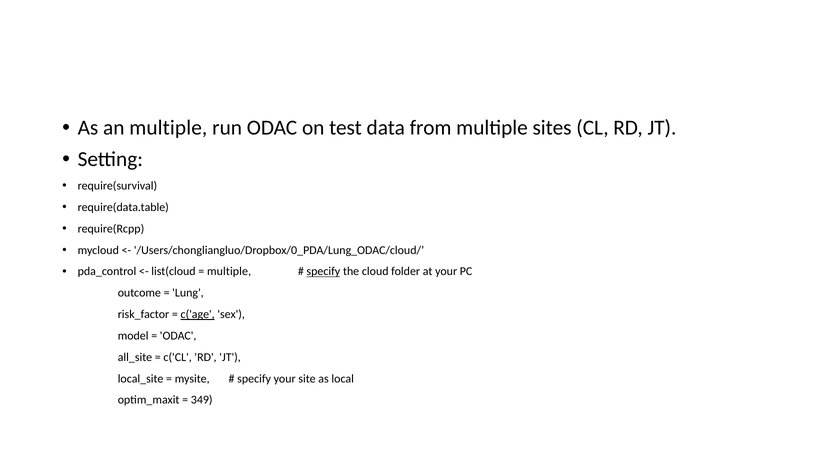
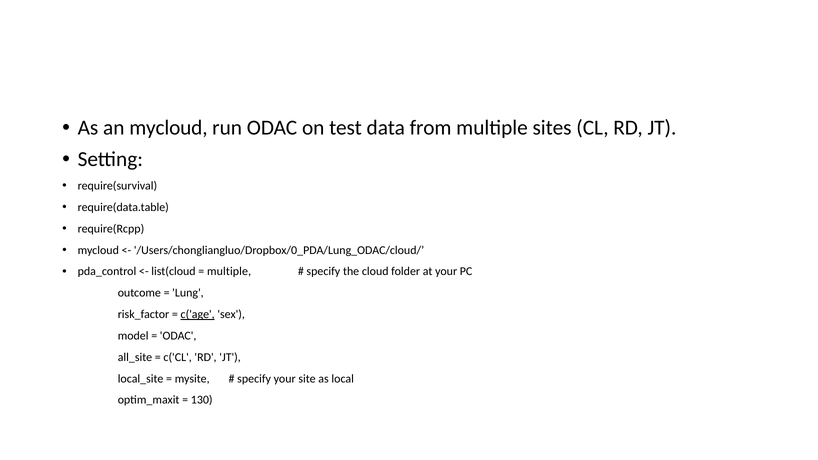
an multiple: multiple -> mycloud
specify at (323, 272) underline: present -> none
349: 349 -> 130
